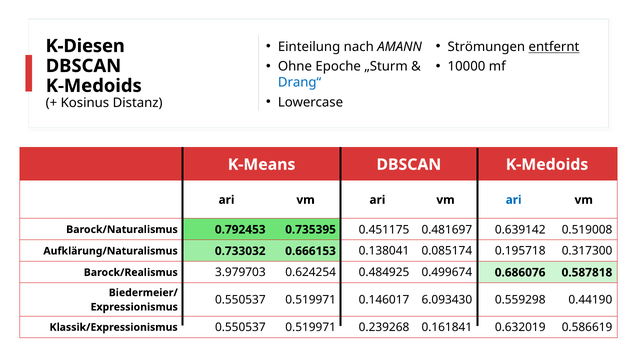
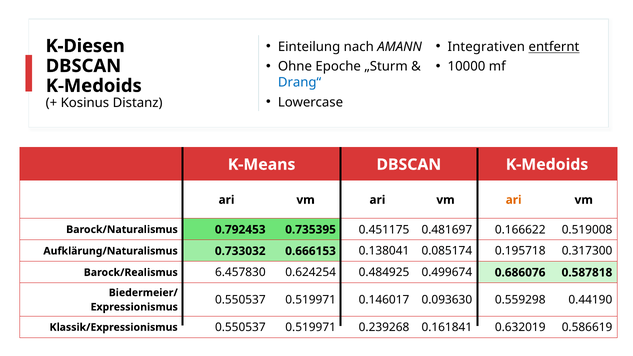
Strömungen: Strömungen -> Integrativen
ari at (514, 200) colour: blue -> orange
0.639142: 0.639142 -> 0.166622
3.979703: 3.979703 -> 6.457830
6.093430: 6.093430 -> 0.093630
